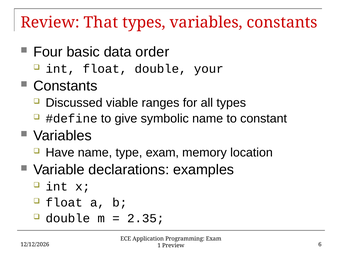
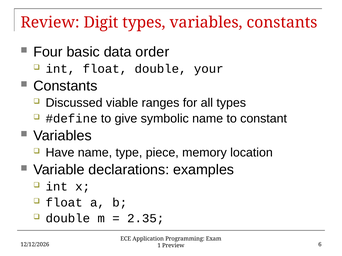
That: That -> Digit
type exam: exam -> piece
